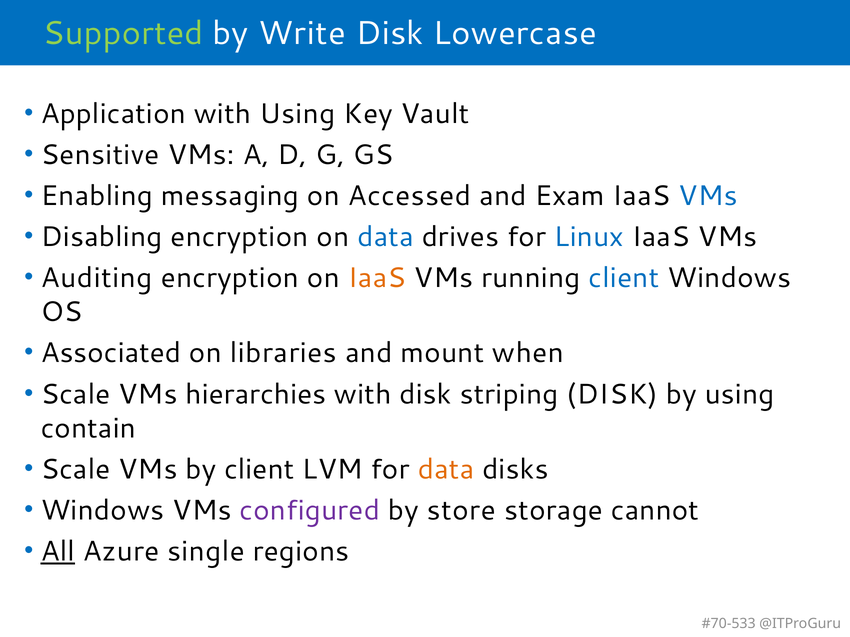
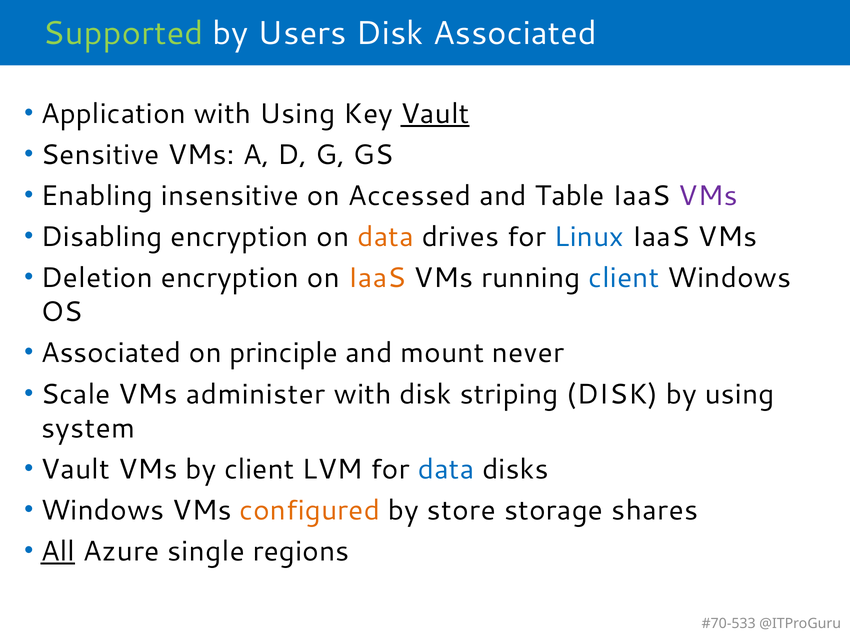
Write: Write -> Users
Disk Lowercase: Lowercase -> Associated
Vault at (435, 114) underline: none -> present
messaging: messaging -> insensitive
Exam: Exam -> Table
VMs at (708, 196) colour: blue -> purple
data at (385, 237) colour: blue -> orange
Auditing: Auditing -> Deletion
libraries: libraries -> principle
when: when -> never
hierarchies: hierarchies -> administer
contain: contain -> system
Scale at (76, 470): Scale -> Vault
data at (446, 470) colour: orange -> blue
configured colour: purple -> orange
cannot: cannot -> shares
